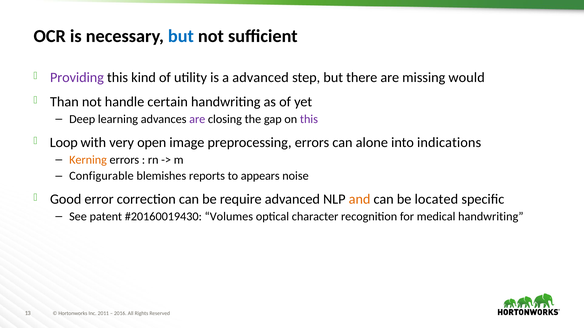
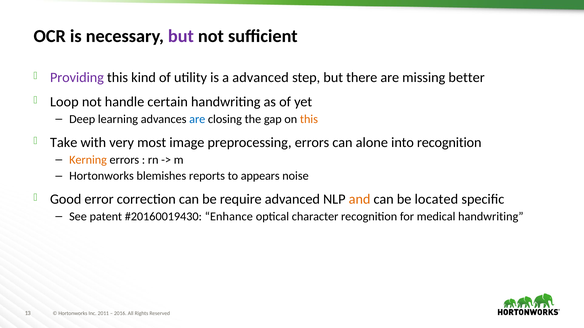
but at (181, 36) colour: blue -> purple
would: would -> better
Than: Than -> Loop
are at (197, 119) colour: purple -> blue
this at (309, 119) colour: purple -> orange
Loop: Loop -> Take
open: open -> most
into indications: indications -> recognition
Configurable at (101, 176): Configurable -> Hortonworks
Volumes: Volumes -> Enhance
